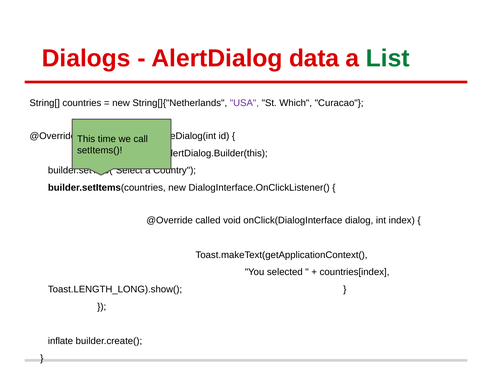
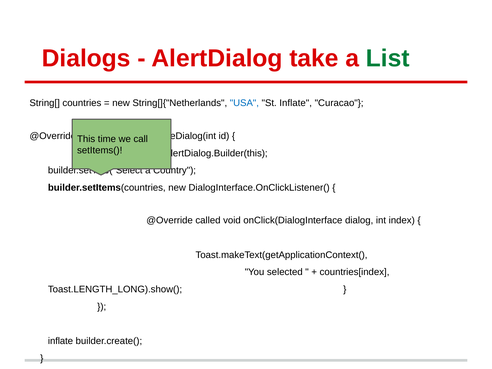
data: data -> take
USA colour: purple -> blue
St Which: Which -> Inflate
